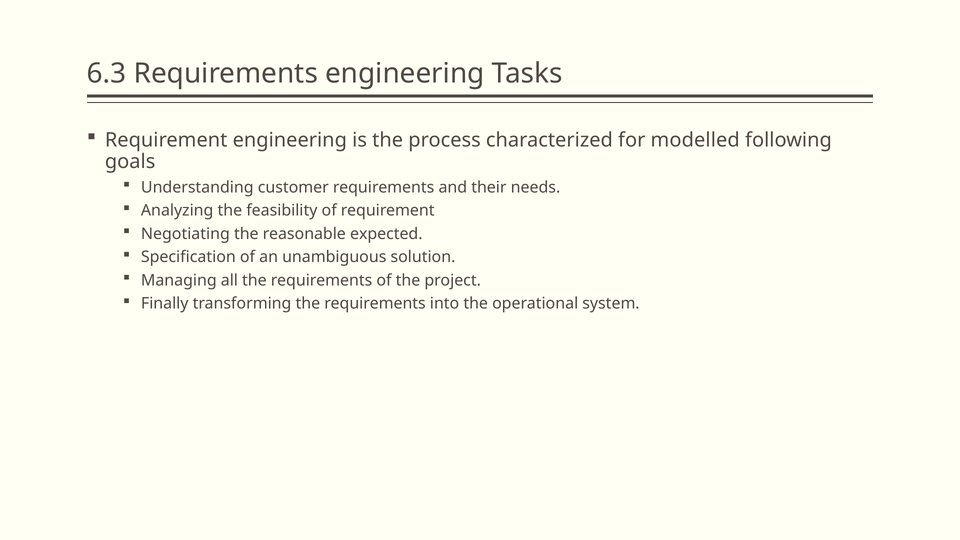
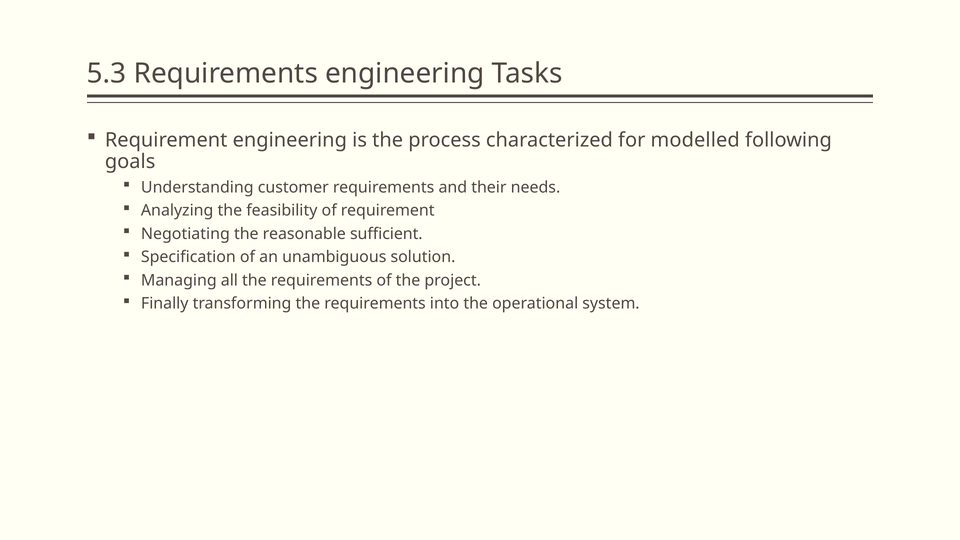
6.3: 6.3 -> 5.3
expected: expected -> sufficient
